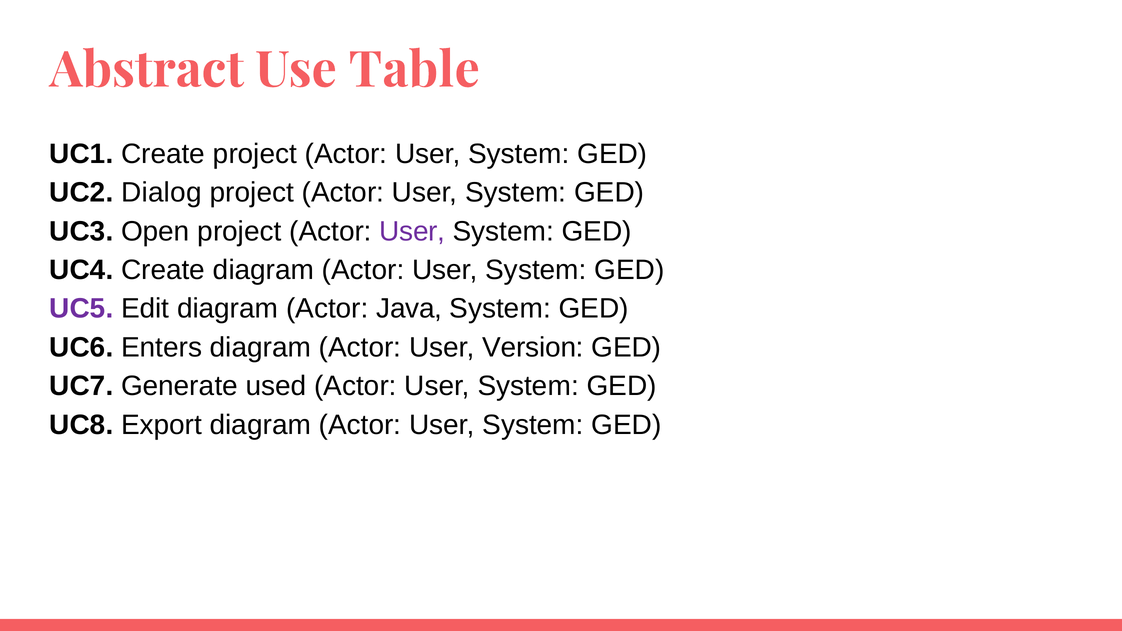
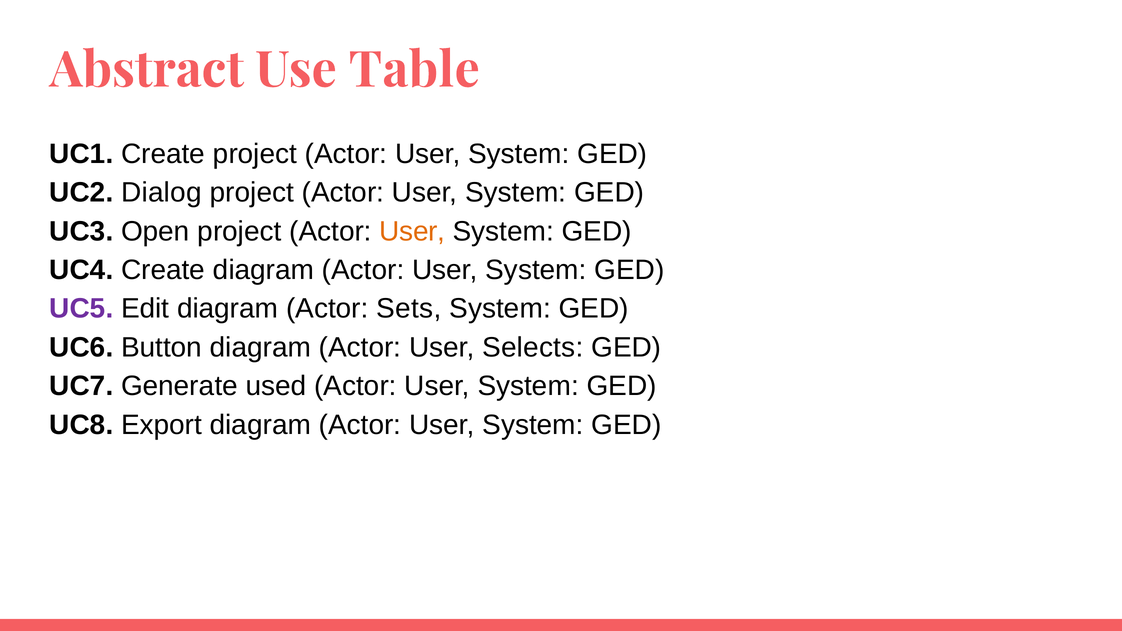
User at (412, 231) colour: purple -> orange
Java: Java -> Sets
Enters: Enters -> Button
Version: Version -> Selects
